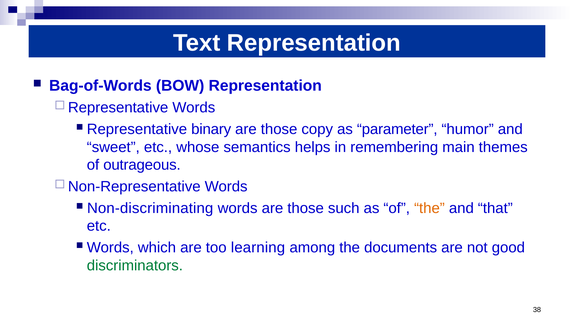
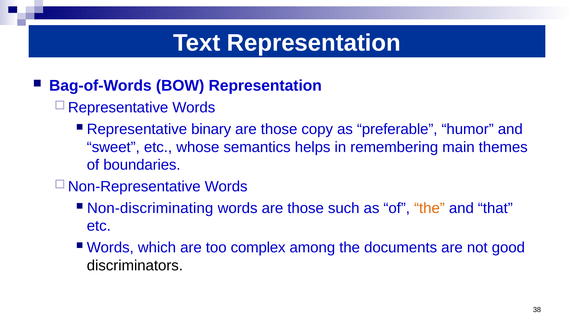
parameter: parameter -> preferable
outrageous: outrageous -> boundaries
learning: learning -> complex
discriminators colour: green -> black
